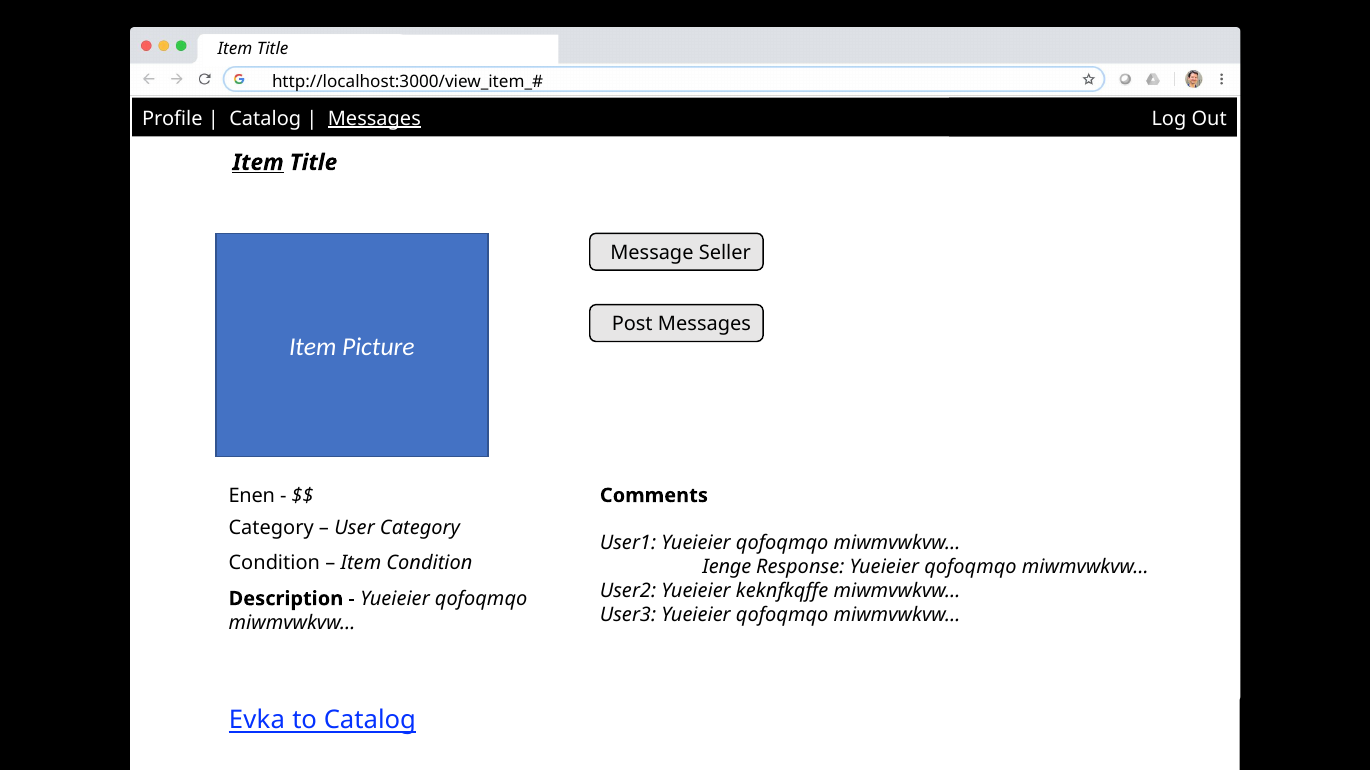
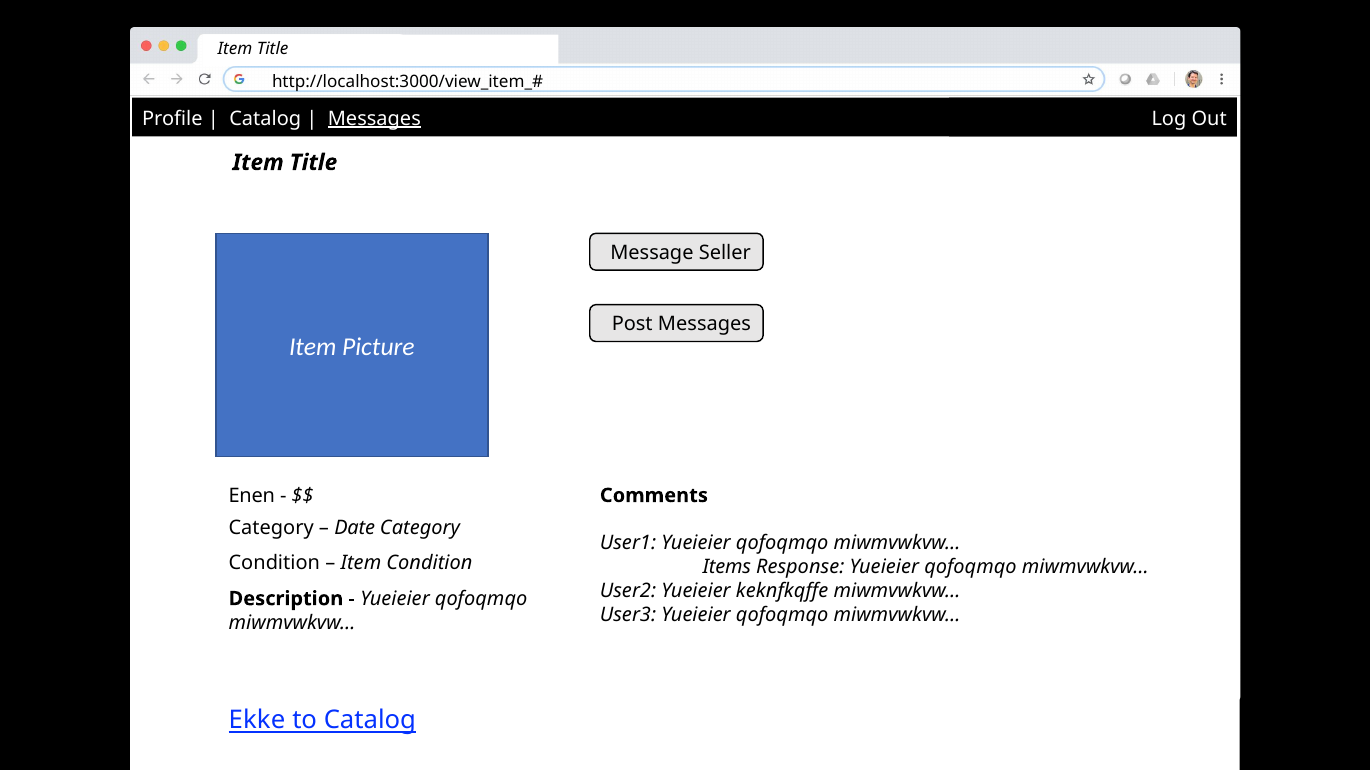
Item at (258, 163) underline: present -> none
User: User -> Date
Ienge: Ienge -> Items
Evka: Evka -> Ekke
